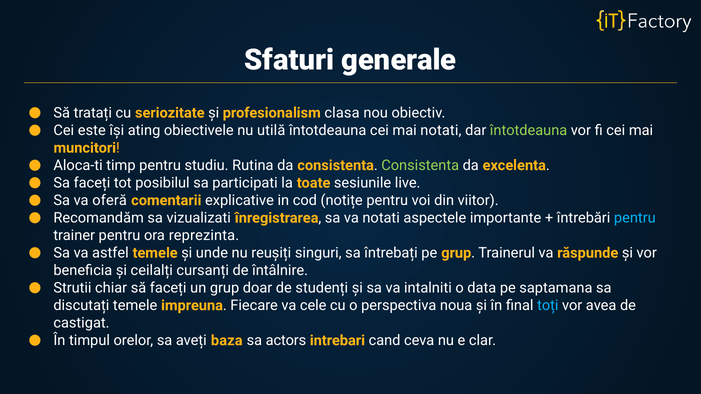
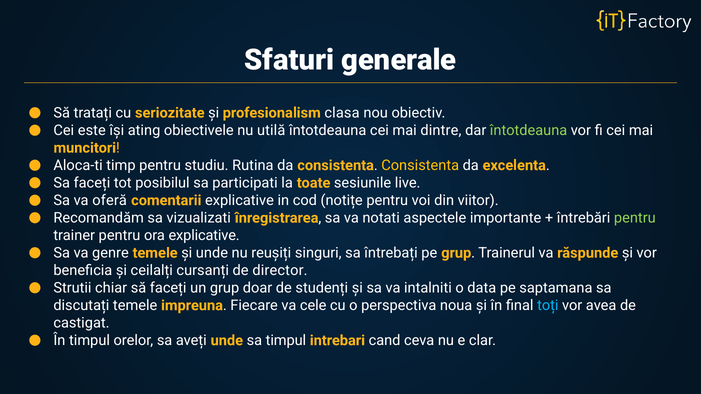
mai notati: notati -> dintre
Consistenta at (420, 165) colour: light green -> yellow
pentru at (635, 218) colour: light blue -> light green
ora reprezinta: reprezinta -> explicative
astfel: astfel -> genre
întâlnire: întâlnire -> director
aveți baza: baza -> unde
sa actors: actors -> timpul
